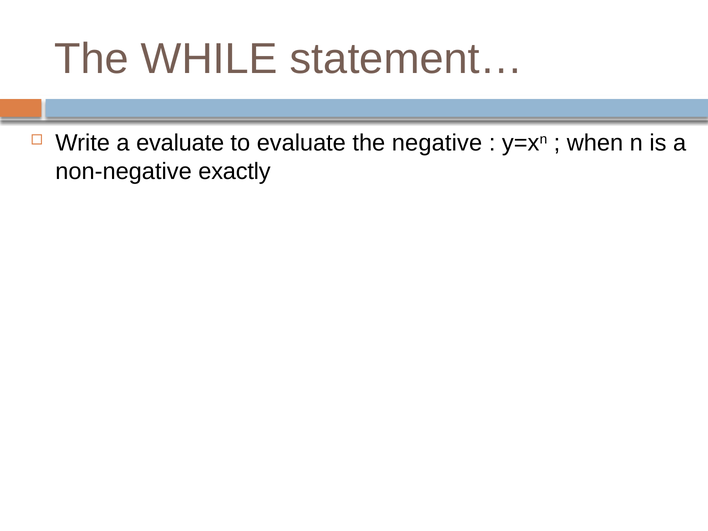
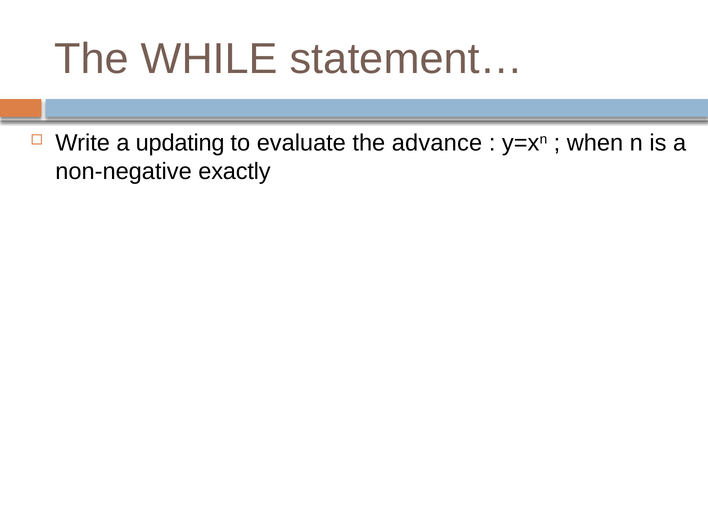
a evaluate: evaluate -> updating
negative: negative -> advance
